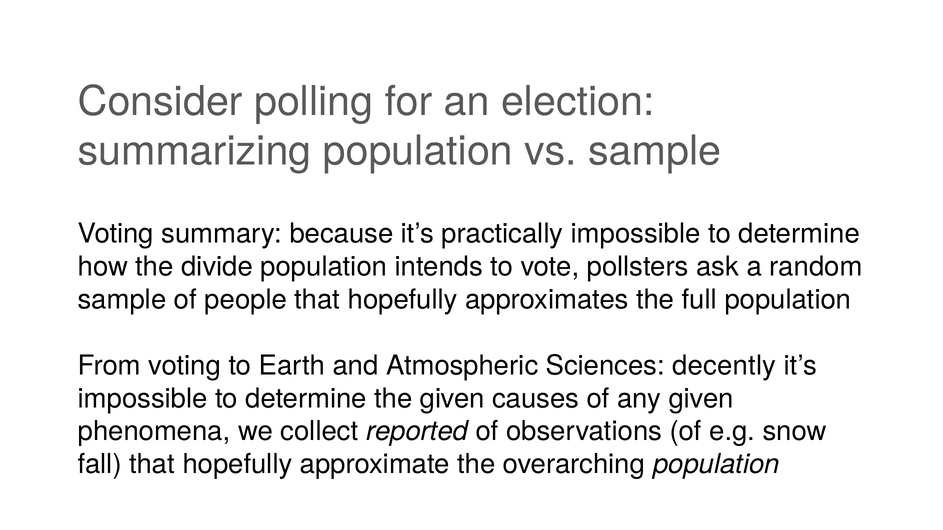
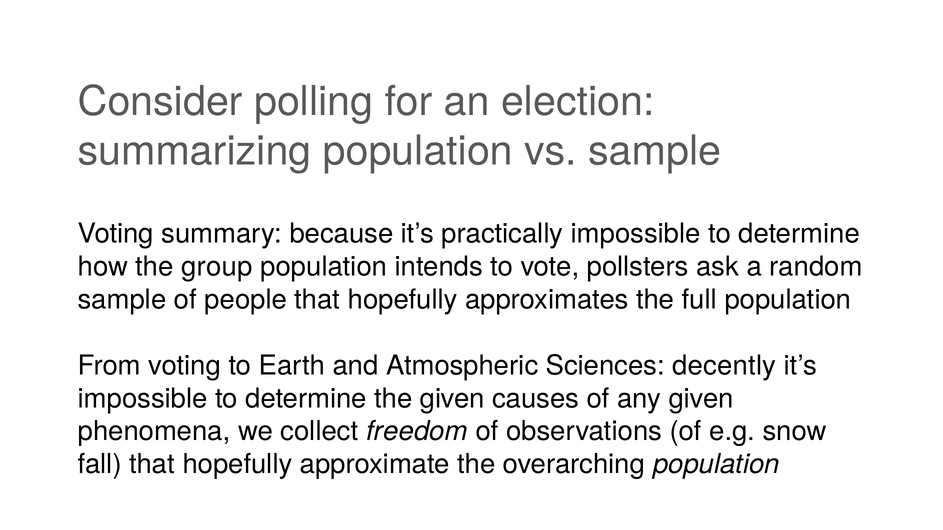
divide: divide -> group
reported: reported -> freedom
